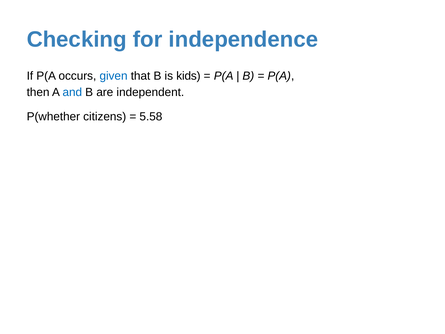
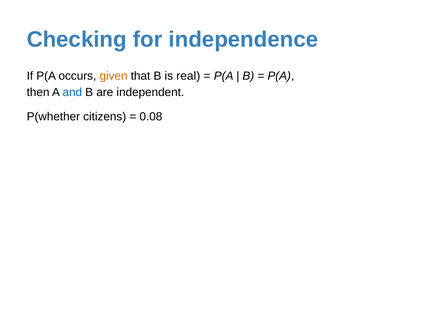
given colour: blue -> orange
kids: kids -> real
5.58: 5.58 -> 0.08
